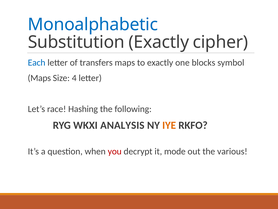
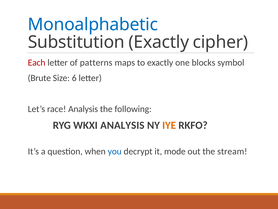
Each colour: blue -> red
transfers: transfers -> patterns
Maps at (39, 78): Maps -> Brute
4: 4 -> 6
race Hashing: Hashing -> Analysis
you colour: red -> blue
various: various -> stream
